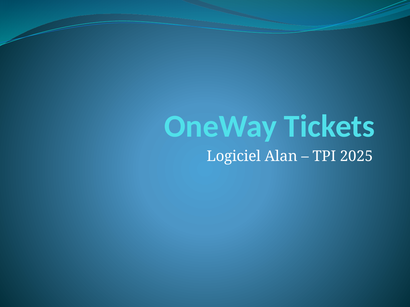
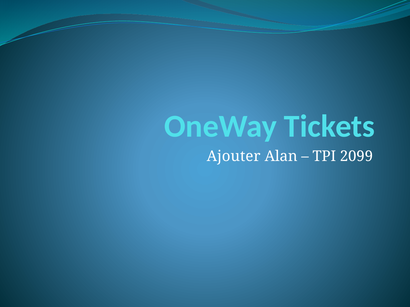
Logiciel: Logiciel -> Ajouter
2025: 2025 -> 2099
